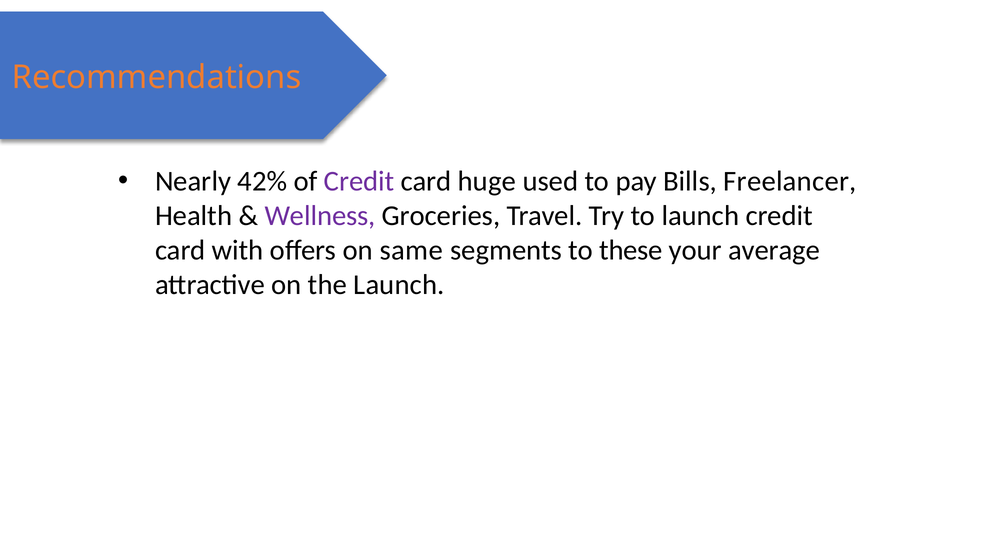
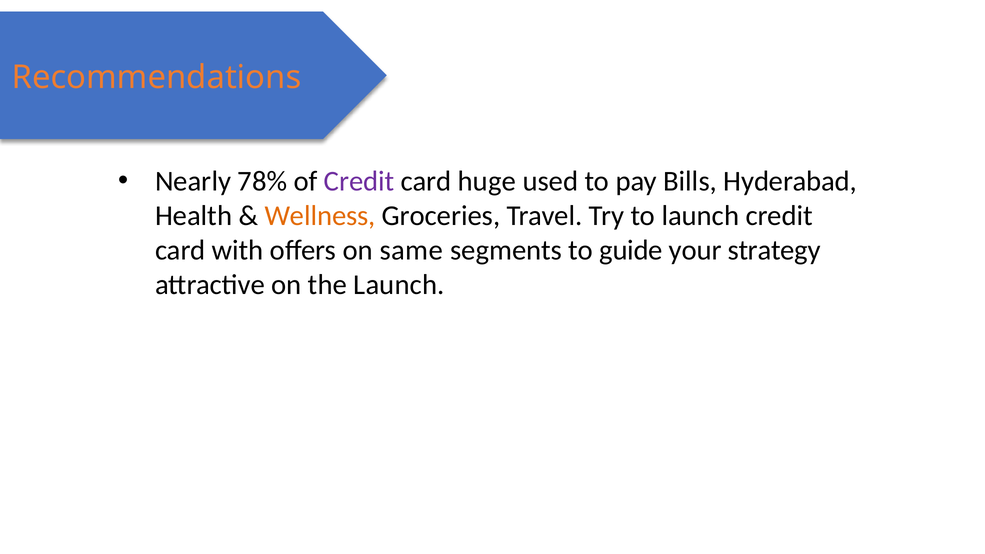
42%: 42% -> 78%
Freelancer: Freelancer -> Hyderabad
Wellness colour: purple -> orange
these: these -> guide
average: average -> strategy
